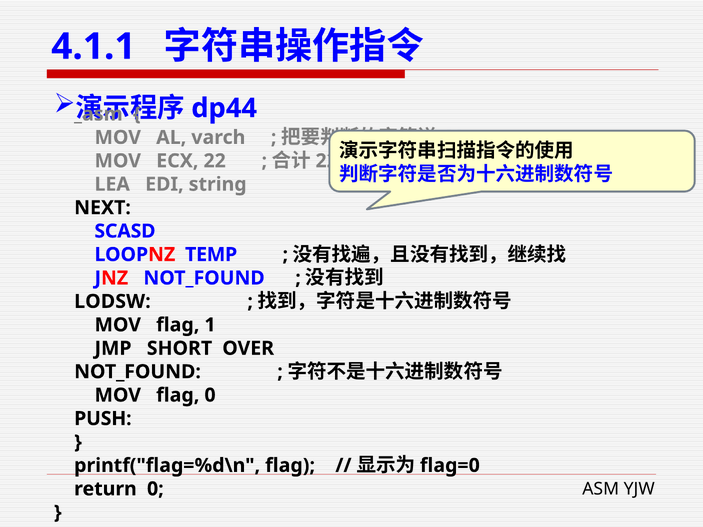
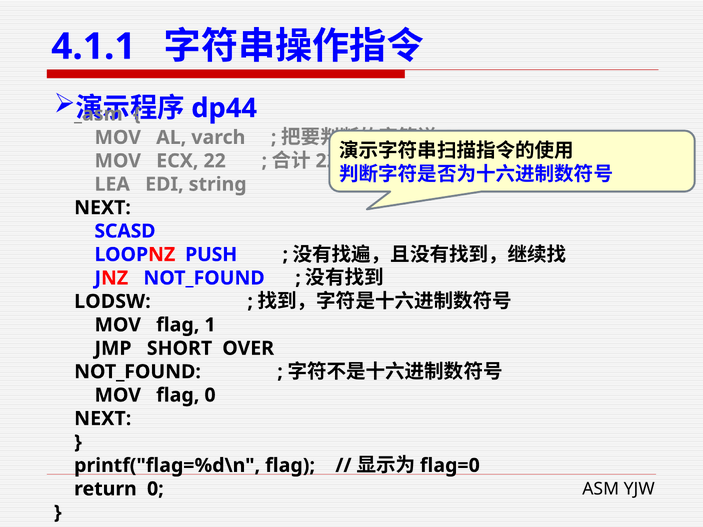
TEMP: TEMP -> PUSH
PUSH at (103, 419): PUSH -> NEXT
